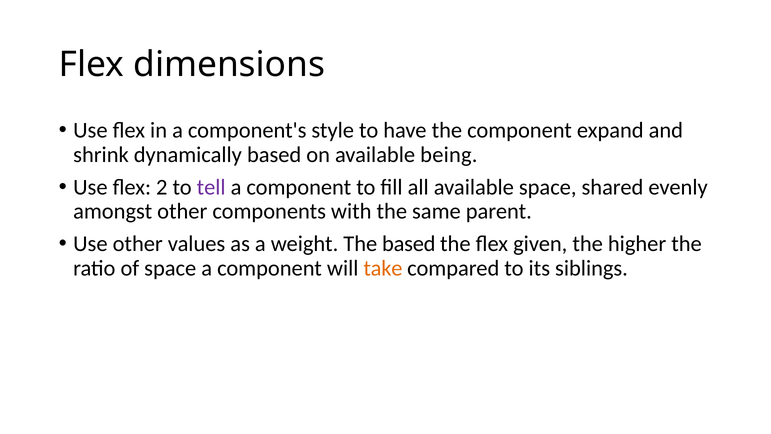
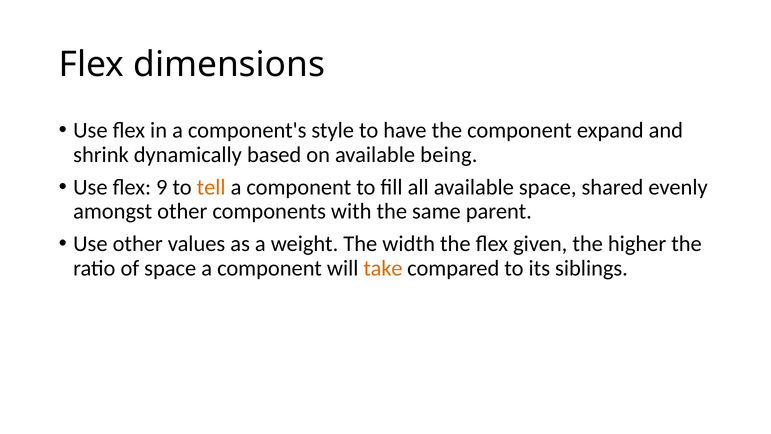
2: 2 -> 9
tell colour: purple -> orange
The based: based -> width
